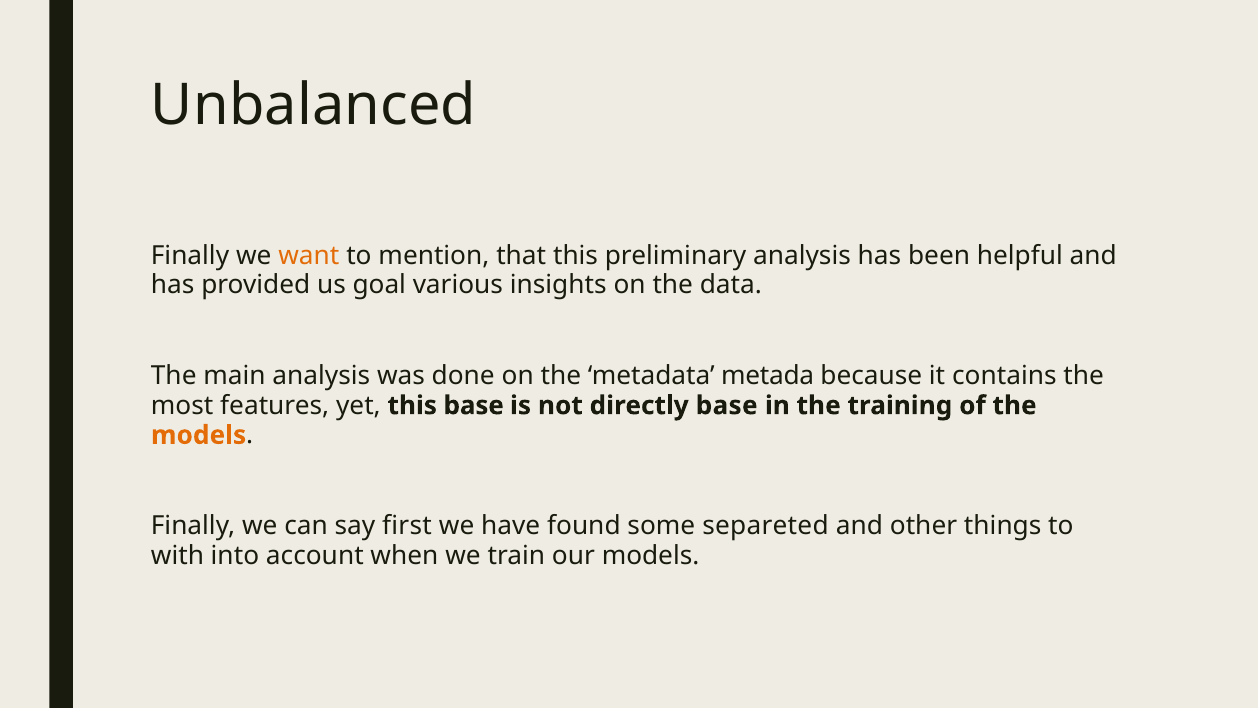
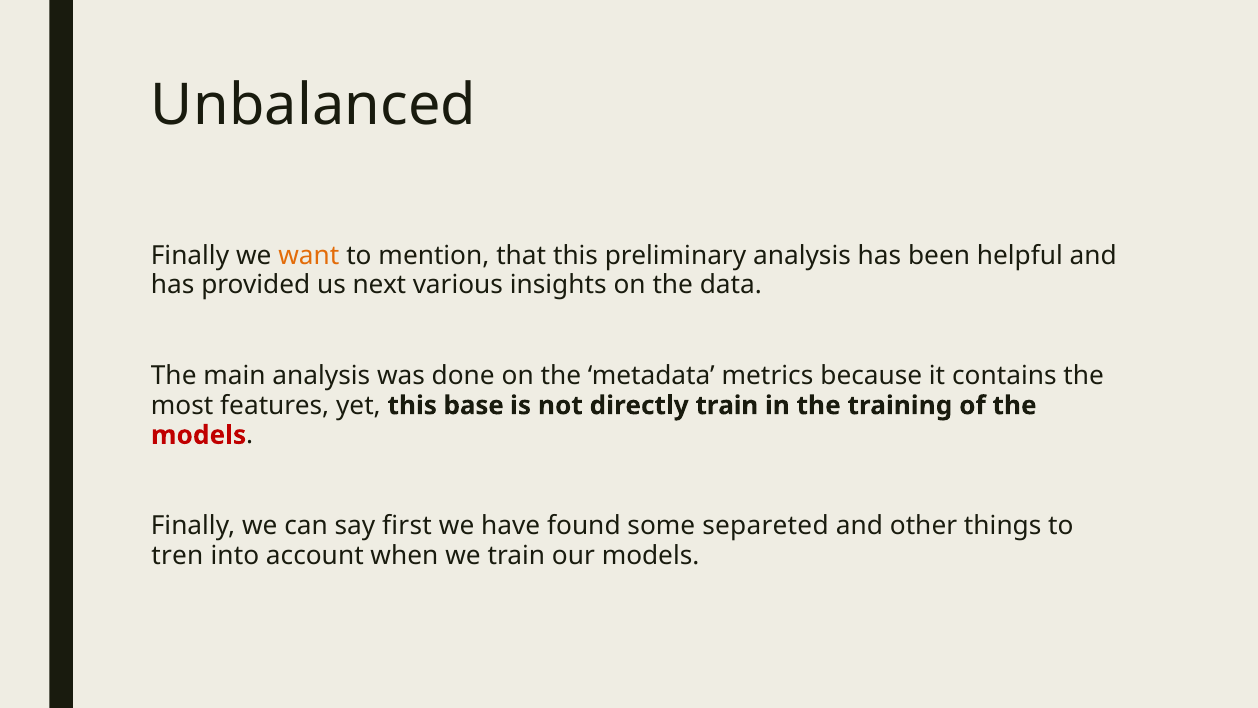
goal: goal -> next
metada: metada -> metrics
directly base: base -> train
models at (199, 435) colour: orange -> red
with: with -> tren
